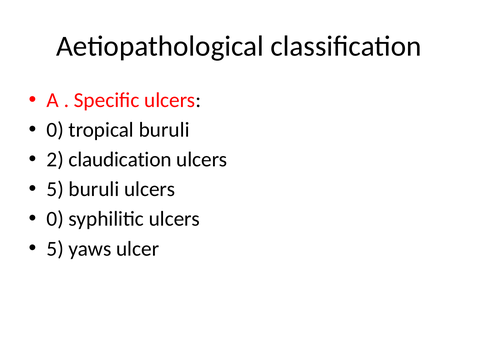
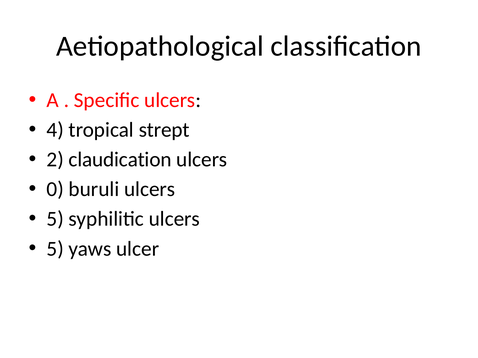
0 at (55, 130): 0 -> 4
tropical buruli: buruli -> strept
5 at (55, 190): 5 -> 0
0 at (55, 219): 0 -> 5
